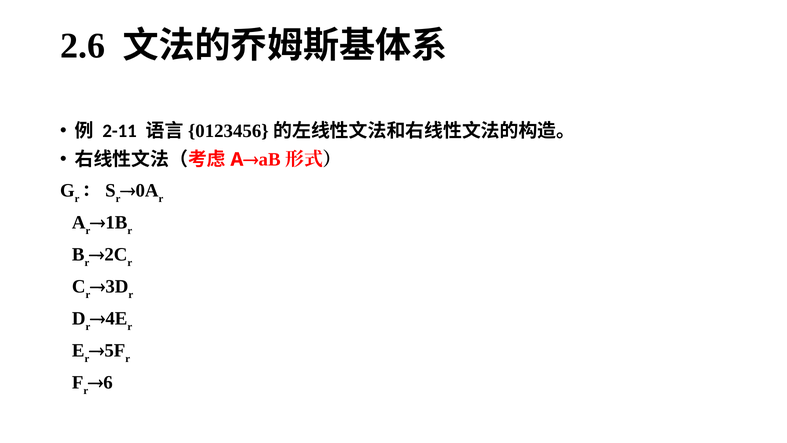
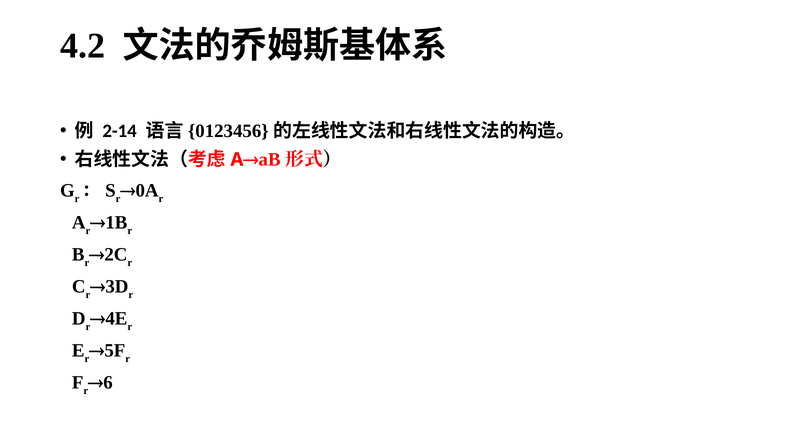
2.6: 2.6 -> 4.2
2-11: 2-11 -> 2-14
